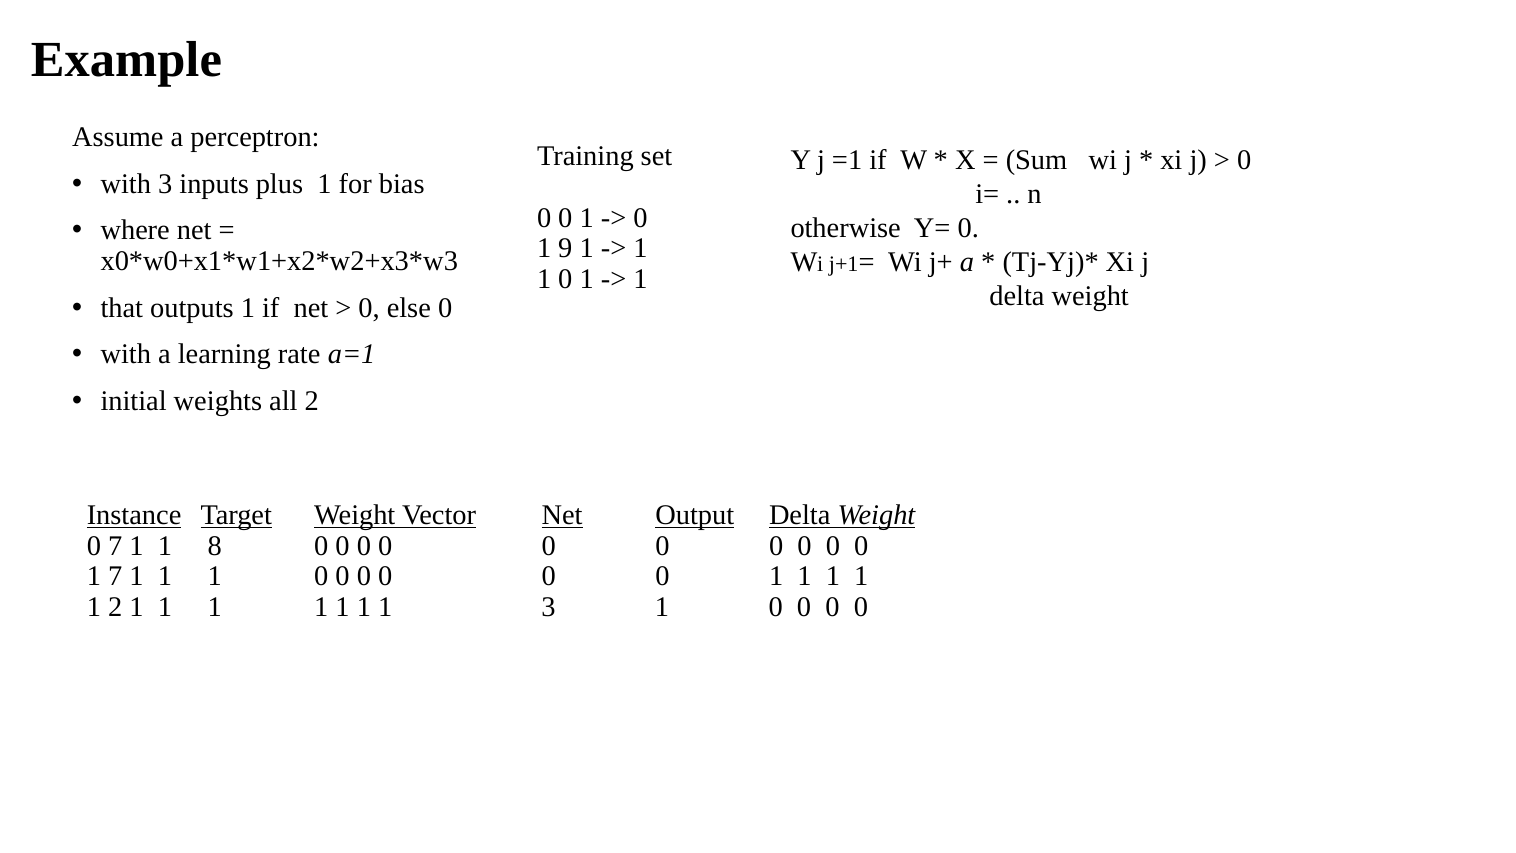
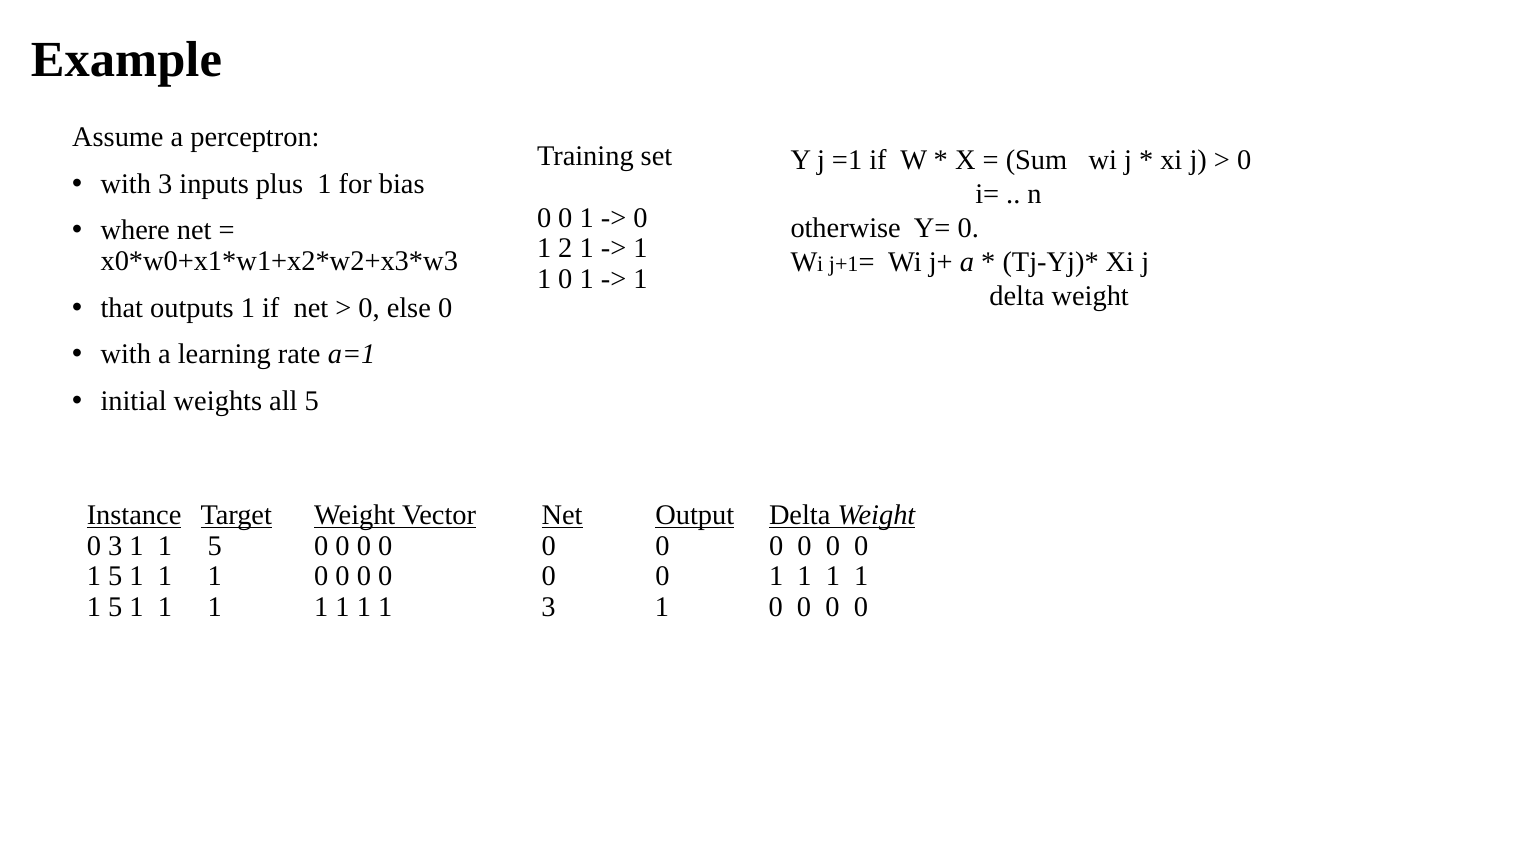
9: 9 -> 2
all 2: 2 -> 5
0 7: 7 -> 3
8 at (215, 546): 8 -> 5
7 at (115, 576): 7 -> 5
2 at (115, 607): 2 -> 5
